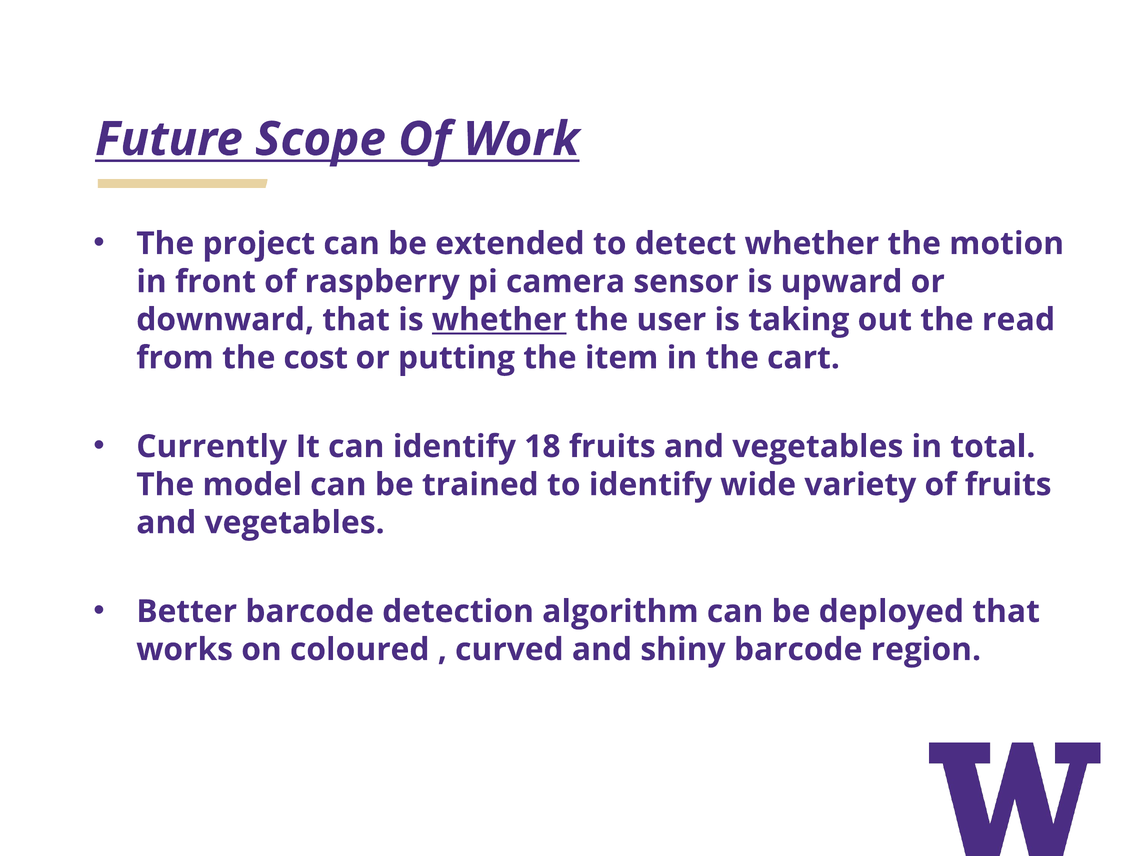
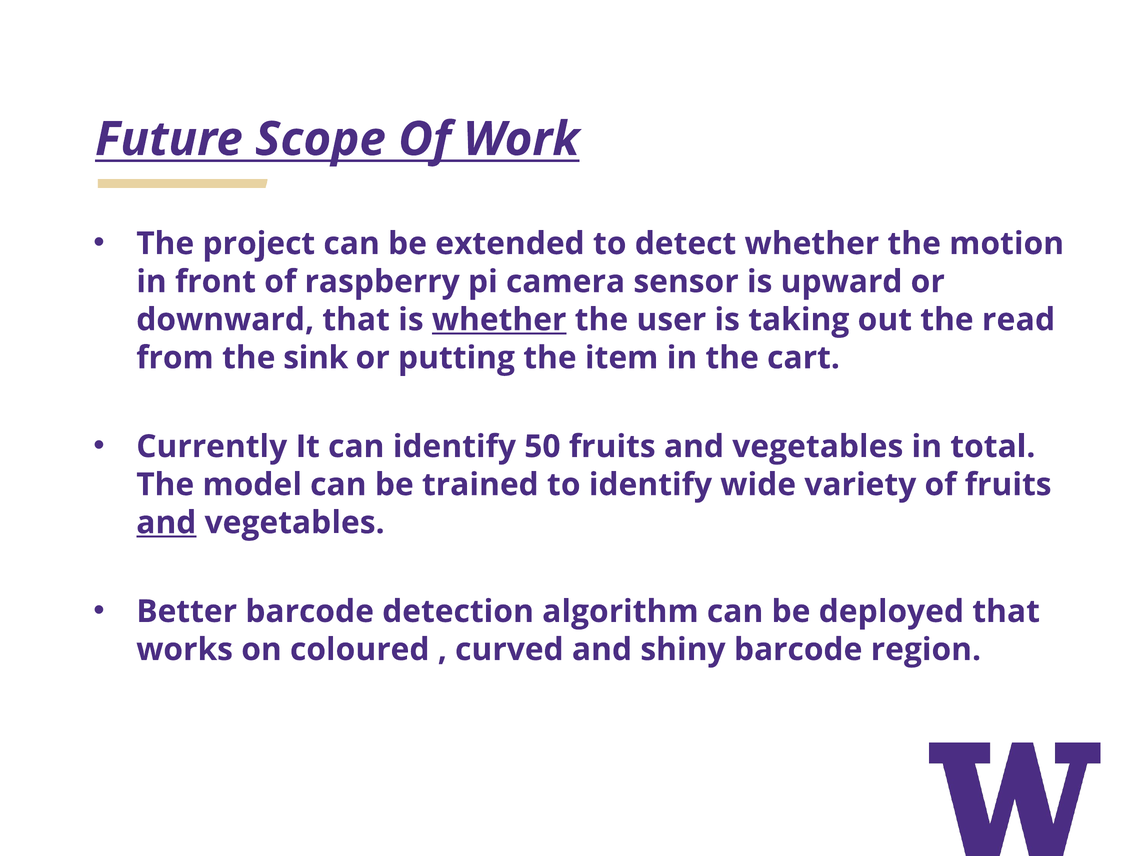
cost: cost -> sink
18: 18 -> 50
and at (166, 523) underline: none -> present
